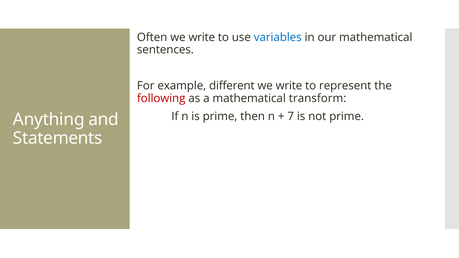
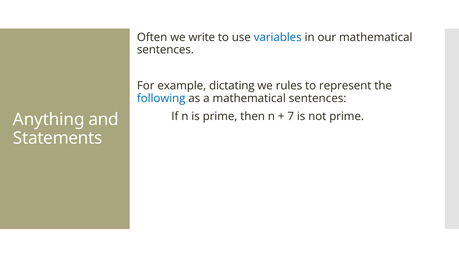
different: different -> dictating
write at (289, 86): write -> rules
following colour: red -> blue
a mathematical transform: transform -> sentences
